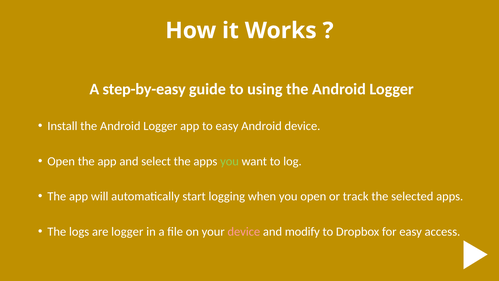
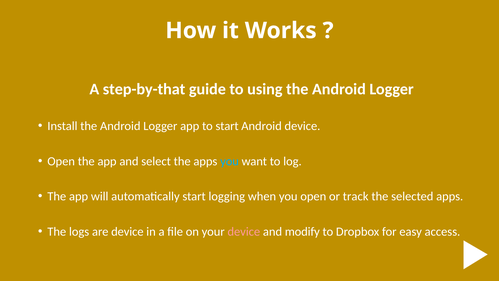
step-by-easy: step-by-easy -> step-by-that
to easy: easy -> start
you at (230, 161) colour: light green -> light blue
are logger: logger -> device
